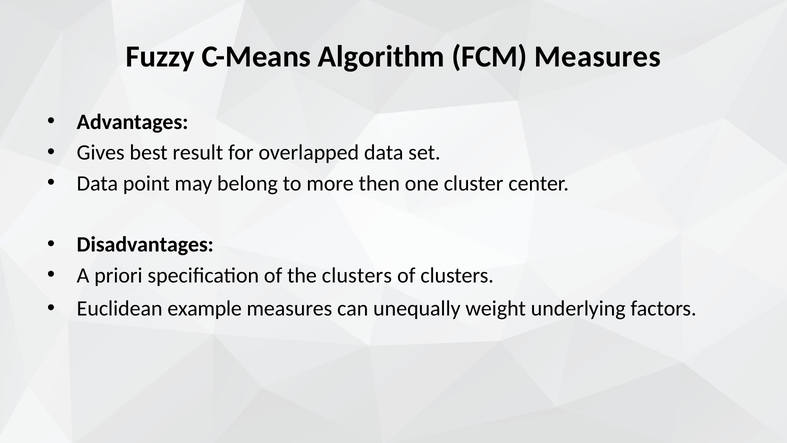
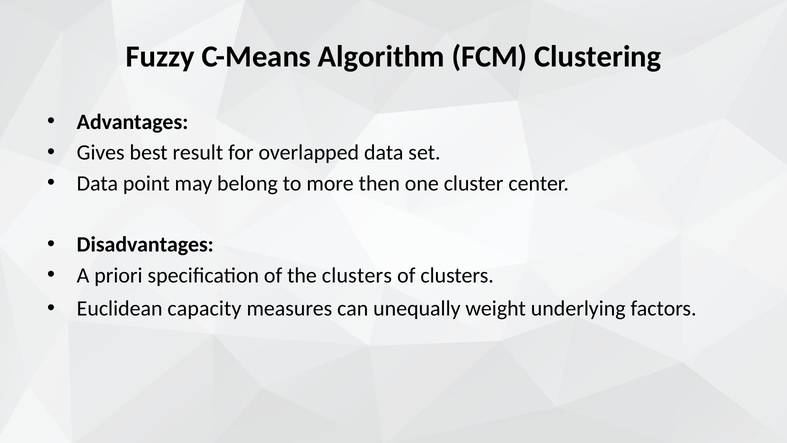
FCM Measures: Measures -> Clustering
example: example -> capacity
